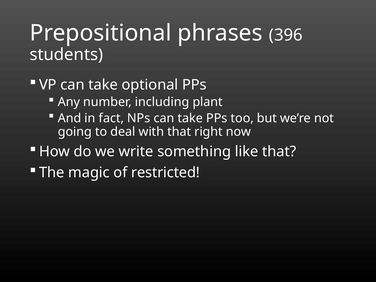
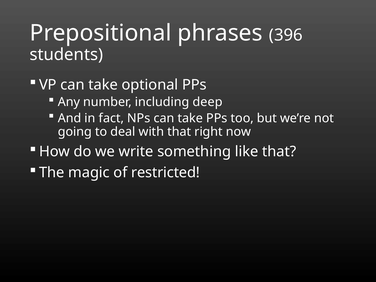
plant: plant -> deep
